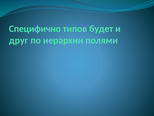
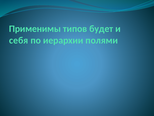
Специфично: Специфично -> Применимы
друг: друг -> себя
